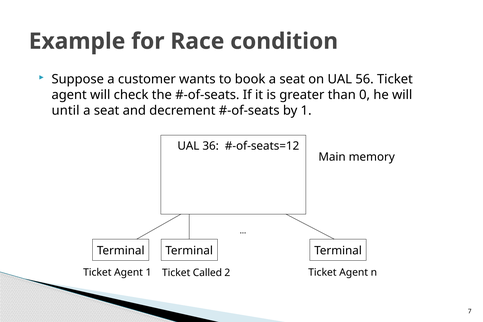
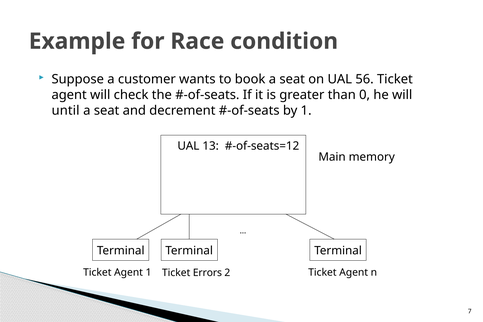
36: 36 -> 13
Called: Called -> Errors
